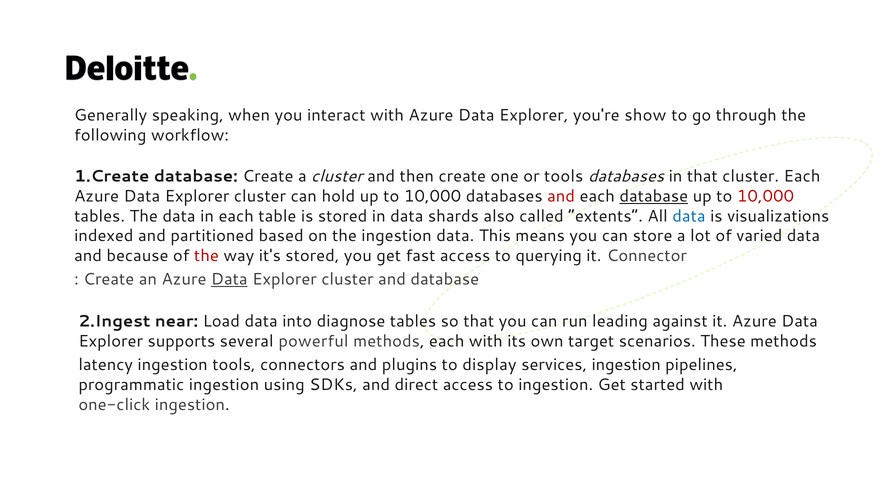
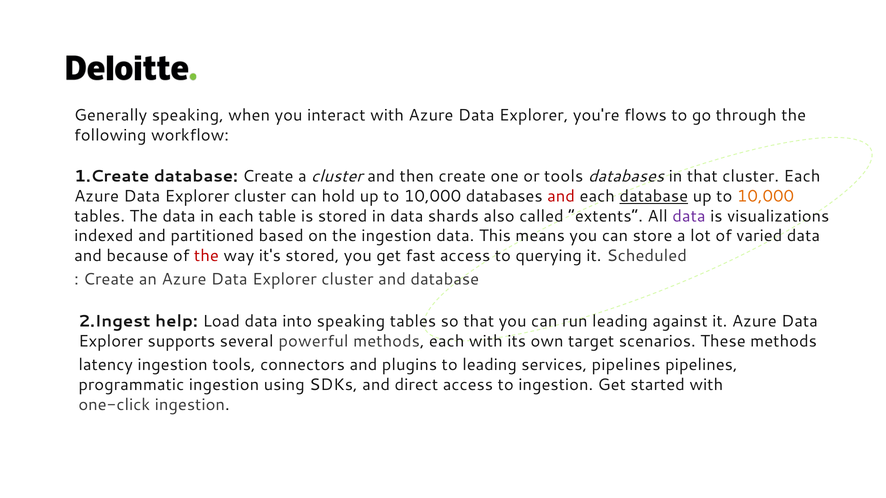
show: show -> flows
10,000 at (766, 196) colour: red -> orange
data at (689, 216) colour: blue -> purple
Connector: Connector -> Scheduled
Data at (229, 280) underline: present -> none
near: near -> help
into diagnose: diagnose -> speaking
to display: display -> leading
services ingestion: ingestion -> pipelines
